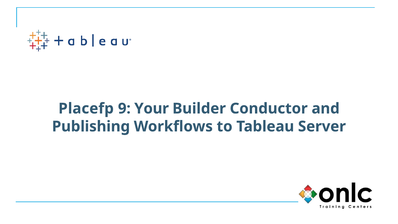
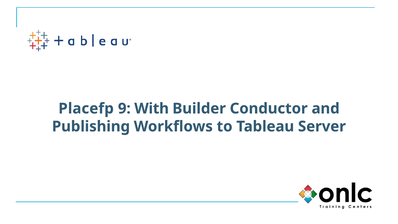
Your: Your -> With
